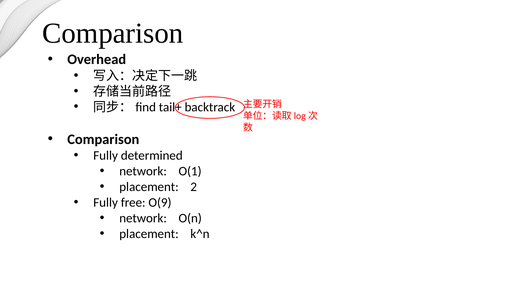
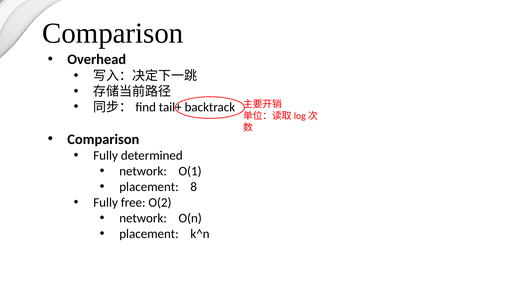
2: 2 -> 8
O(9: O(9 -> O(2
